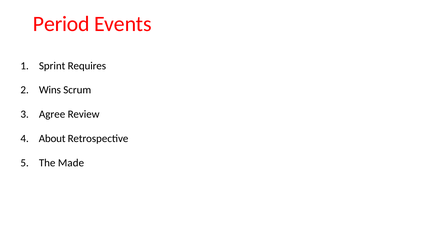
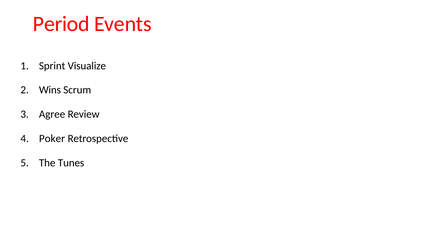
Requires: Requires -> Visualize
About: About -> Poker
Made: Made -> Tunes
